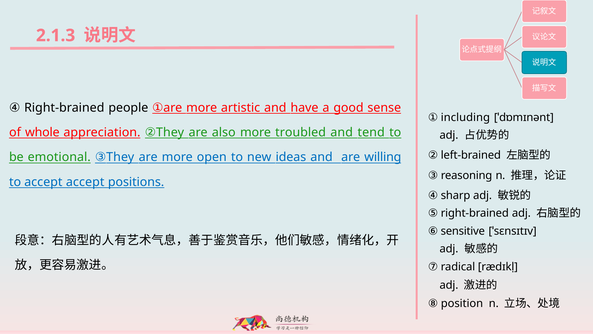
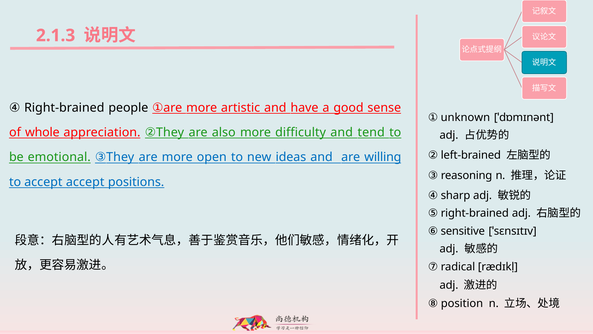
including: including -> unknown
troubled: troubled -> difficulty
